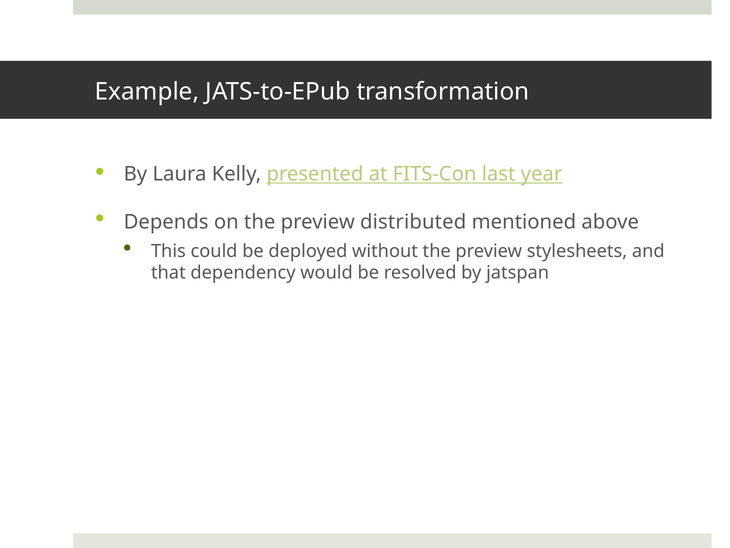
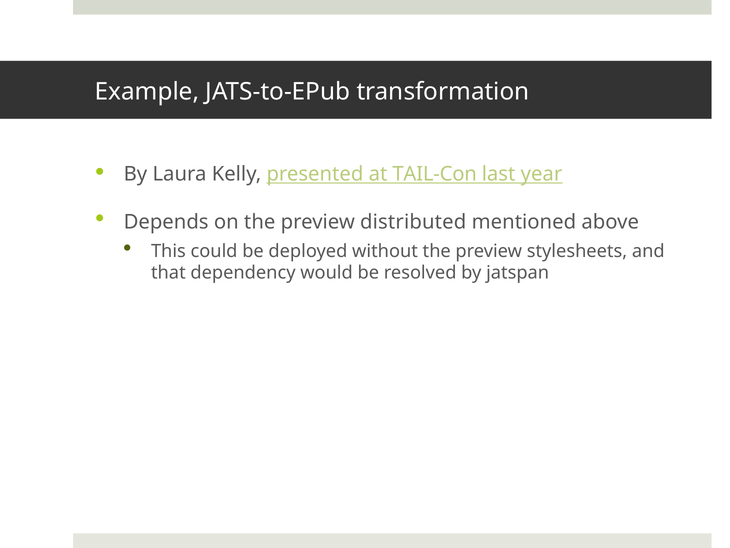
FITS-Con: FITS-Con -> TAIL-Con
